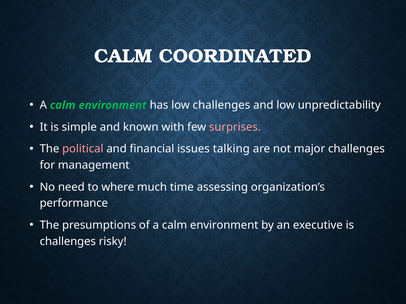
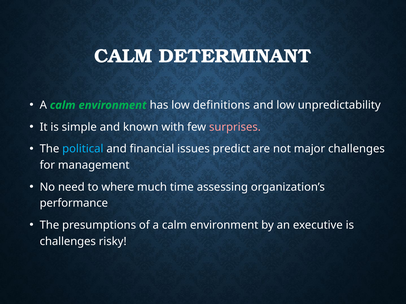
COORDINATED: COORDINATED -> DETERMINANT
low challenges: challenges -> definitions
political colour: pink -> light blue
talking: talking -> predict
